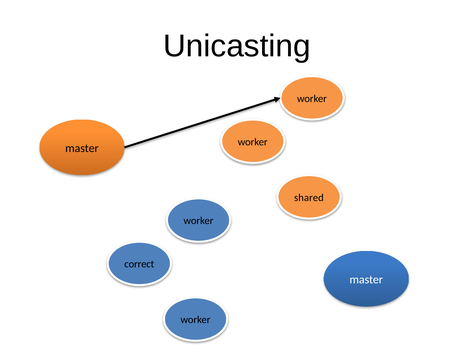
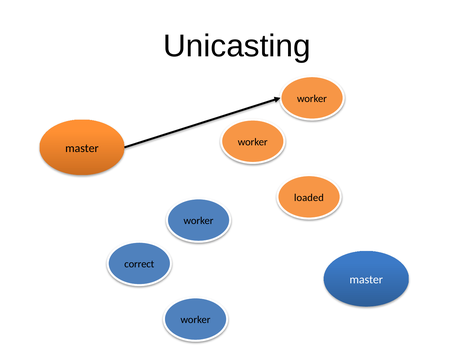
shared: shared -> loaded
